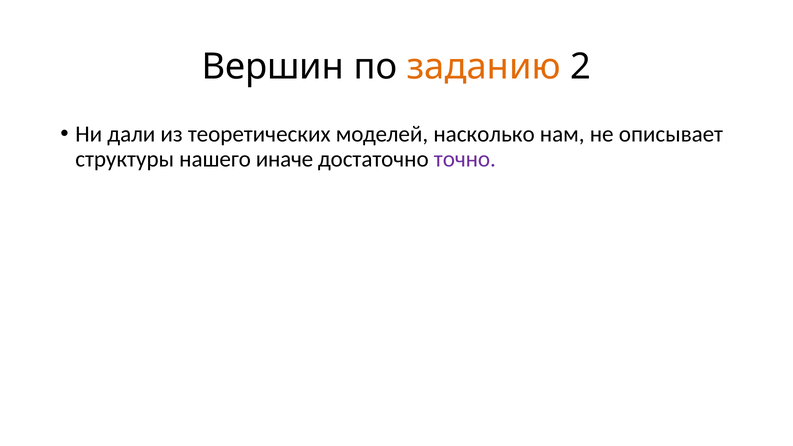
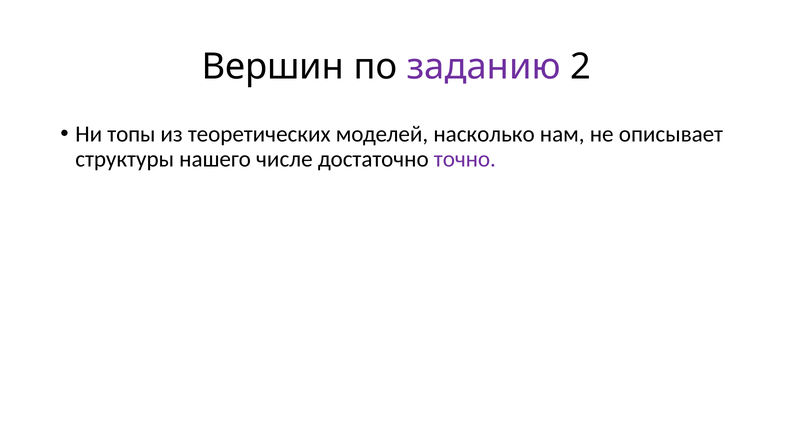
заданию colour: orange -> purple
дали: дали -> топы
иначе: иначе -> числе
